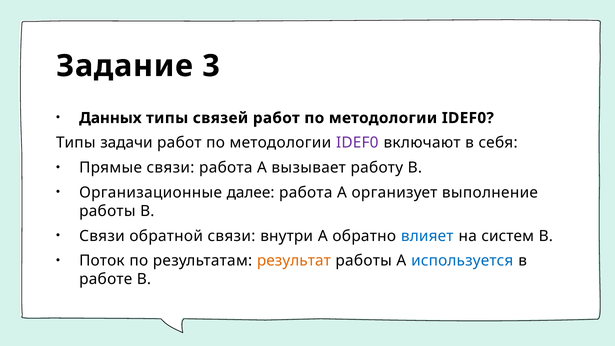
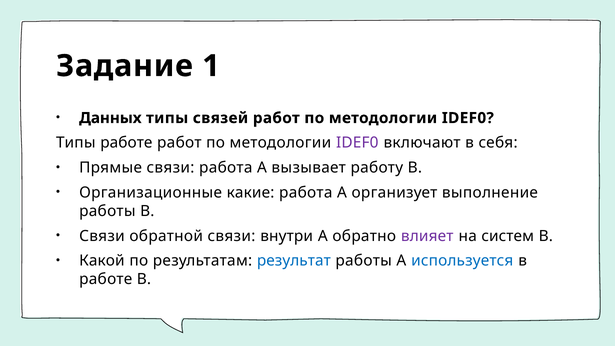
3: 3 -> 1
Типы задачи: задачи -> работе
далее: далее -> какие
влияет colour: blue -> purple
Поток: Поток -> Какой
результат colour: orange -> blue
